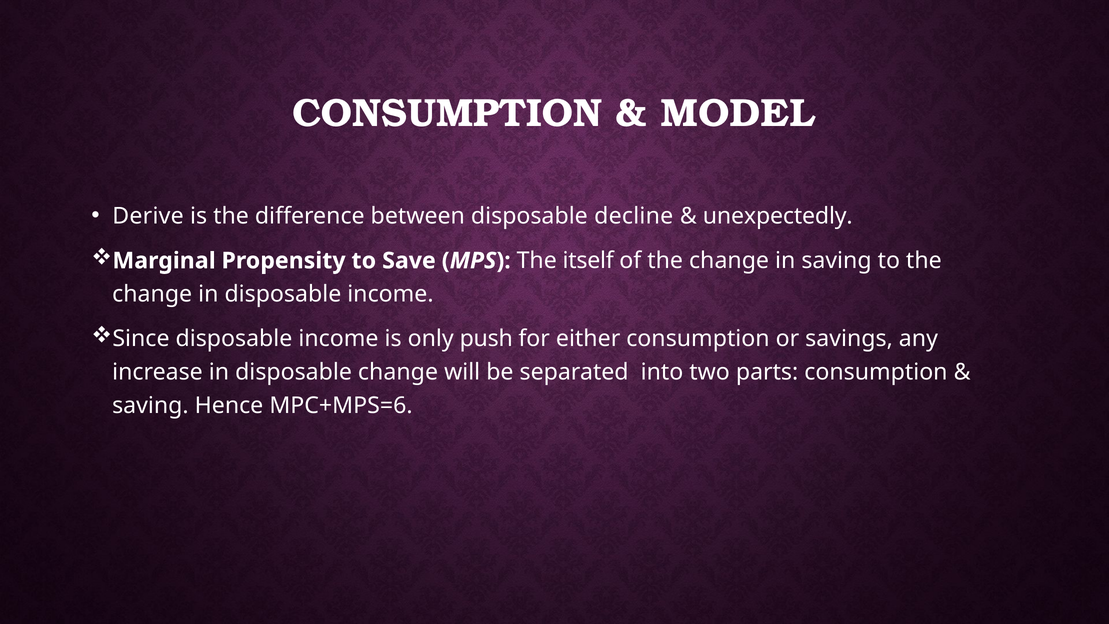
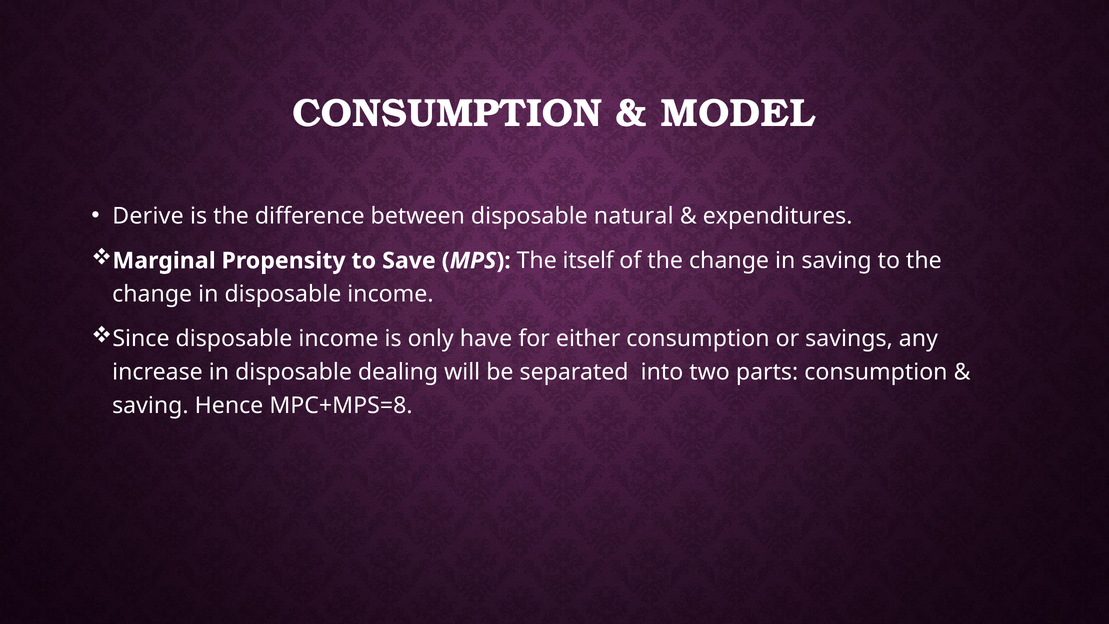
decline: decline -> natural
unexpectedly: unexpectedly -> expenditures
push: push -> have
disposable change: change -> dealing
MPC+MPS=6: MPC+MPS=6 -> MPC+MPS=8
